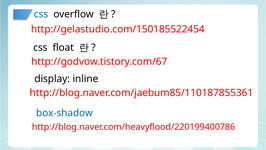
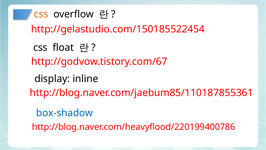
css at (41, 14) colour: blue -> orange
